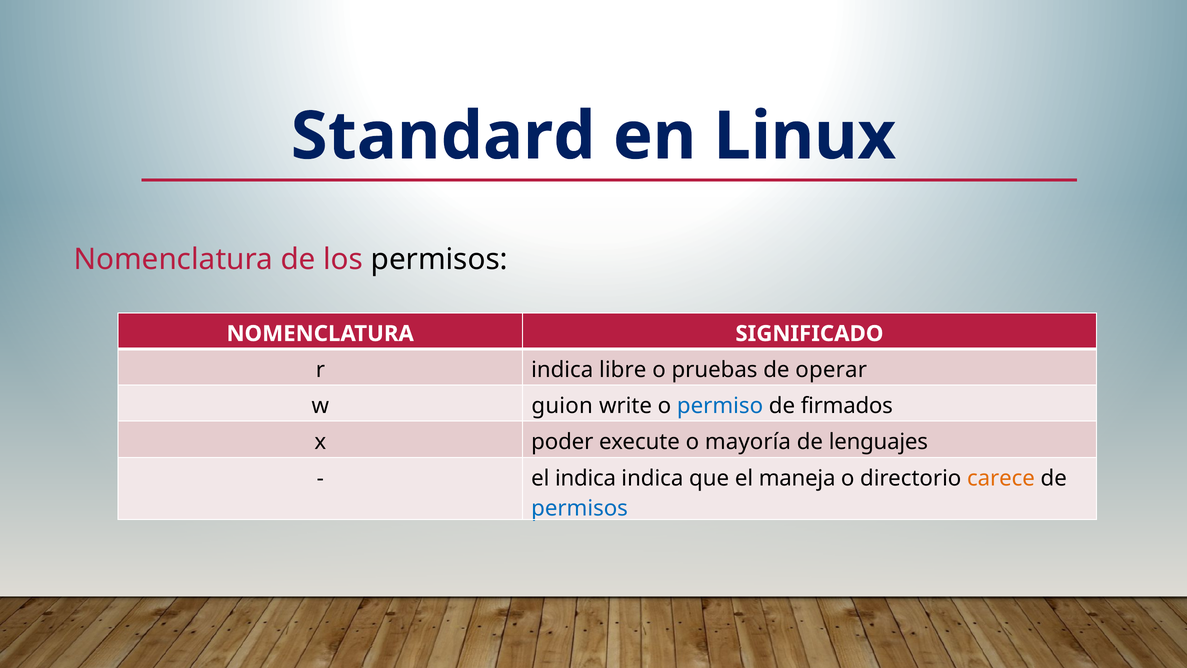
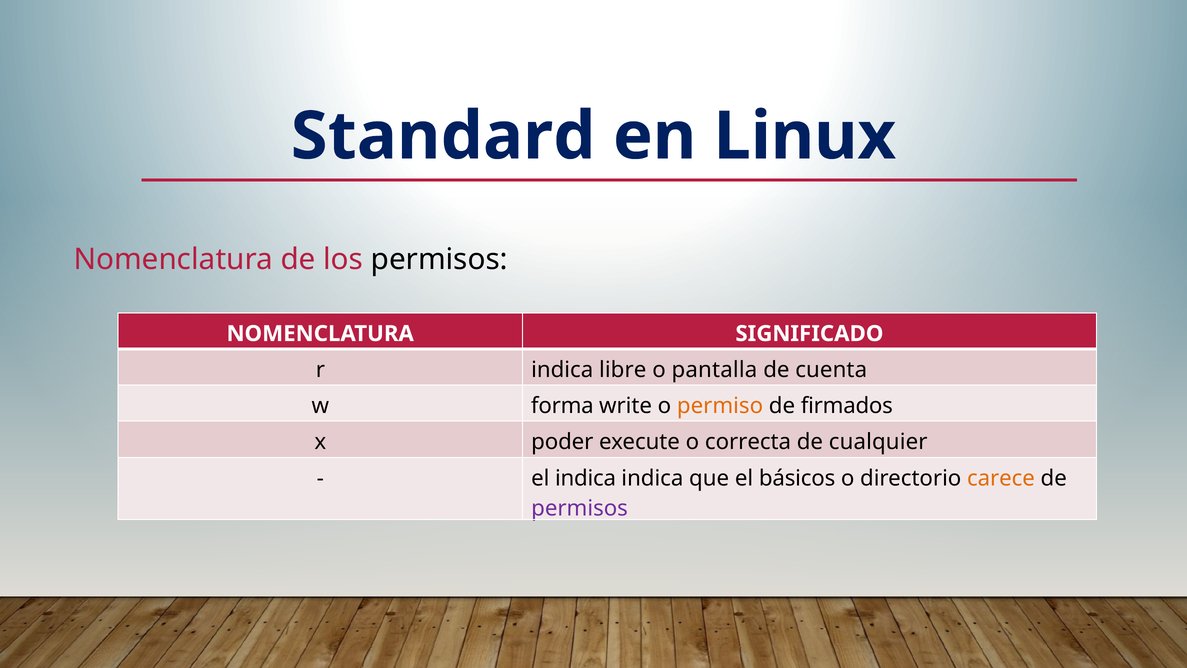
pruebas: pruebas -> pantalla
operar: operar -> cuenta
guion: guion -> forma
permiso colour: blue -> orange
mayoría: mayoría -> correcta
lenguajes: lenguajes -> cualquier
maneja: maneja -> básicos
permisos at (580, 508) colour: blue -> purple
